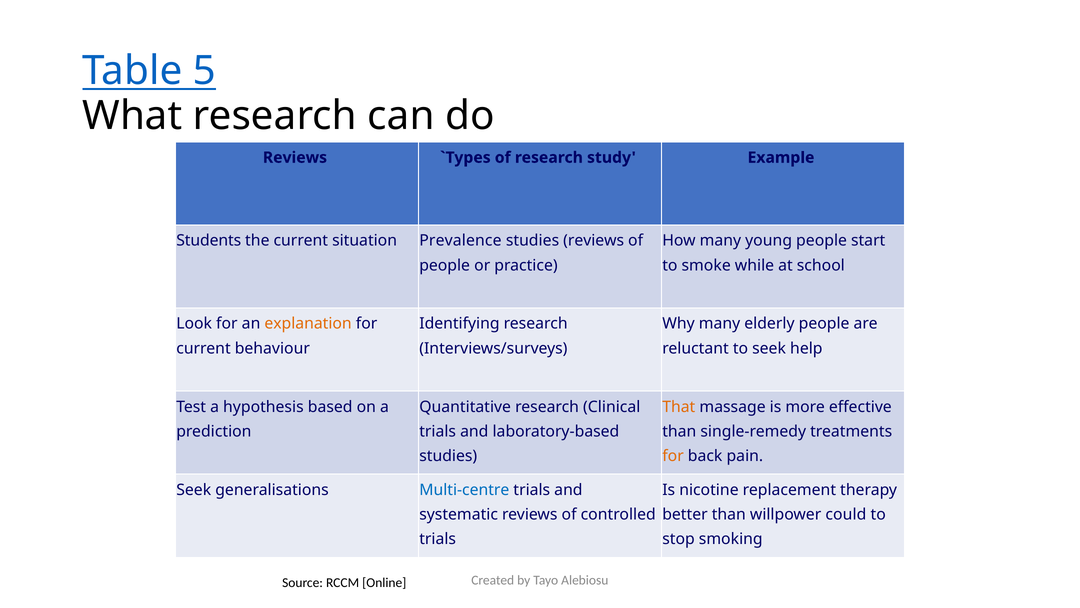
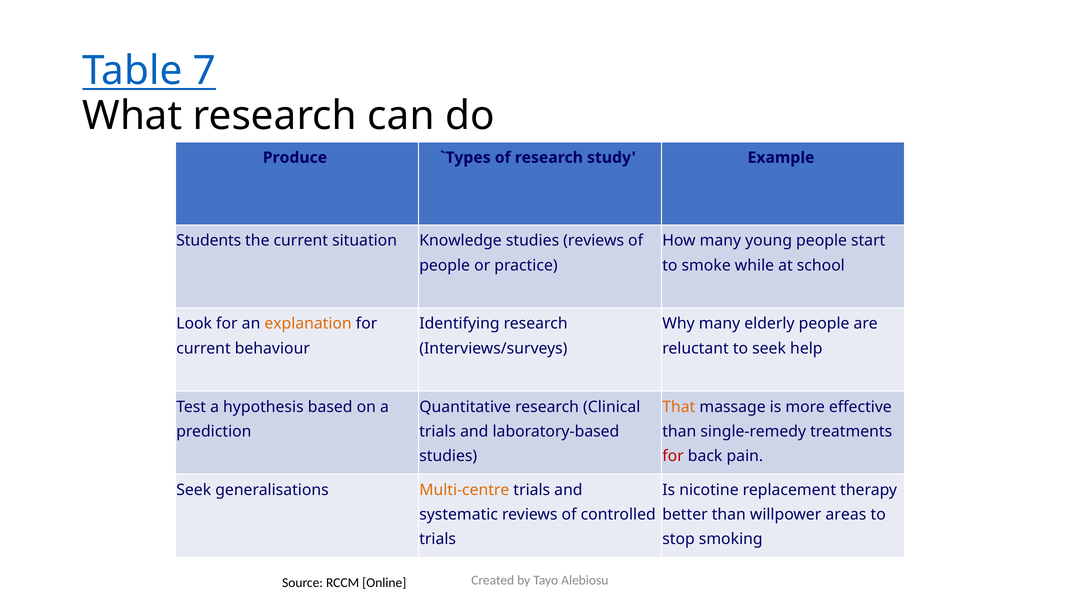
5: 5 -> 7
Reviews at (295, 157): Reviews -> Produce
Prevalence: Prevalence -> Knowledge
for at (673, 456) colour: orange -> red
Multi-centre colour: blue -> orange
could: could -> areas
